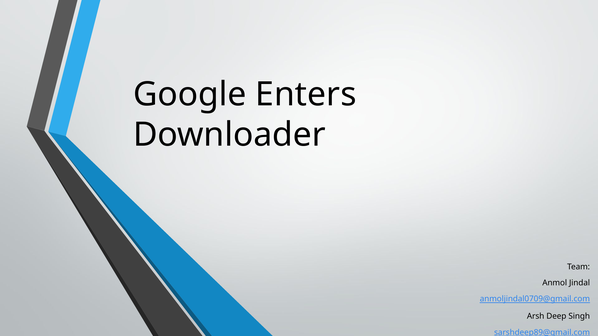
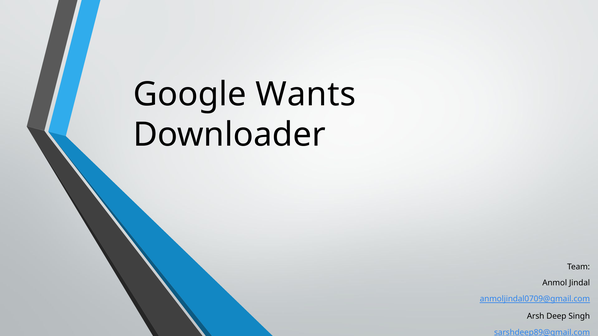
Enters: Enters -> Wants
